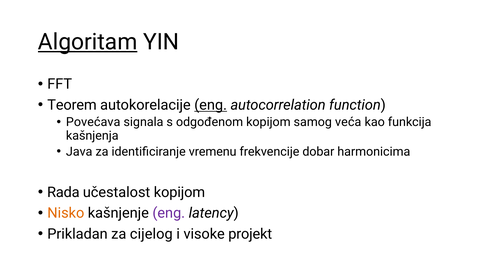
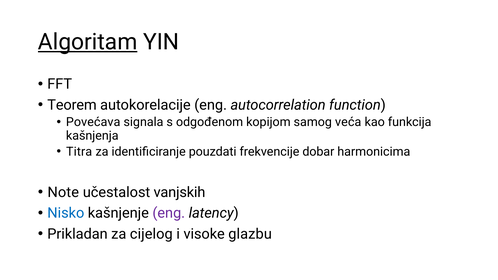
eng at (211, 105) underline: present -> none
Java: Java -> Titra
vremenu: vremenu -> pouzdati
Rada: Rada -> Note
učestalost kopijom: kopijom -> vanjskih
Nisko colour: orange -> blue
projekt: projekt -> glazbu
